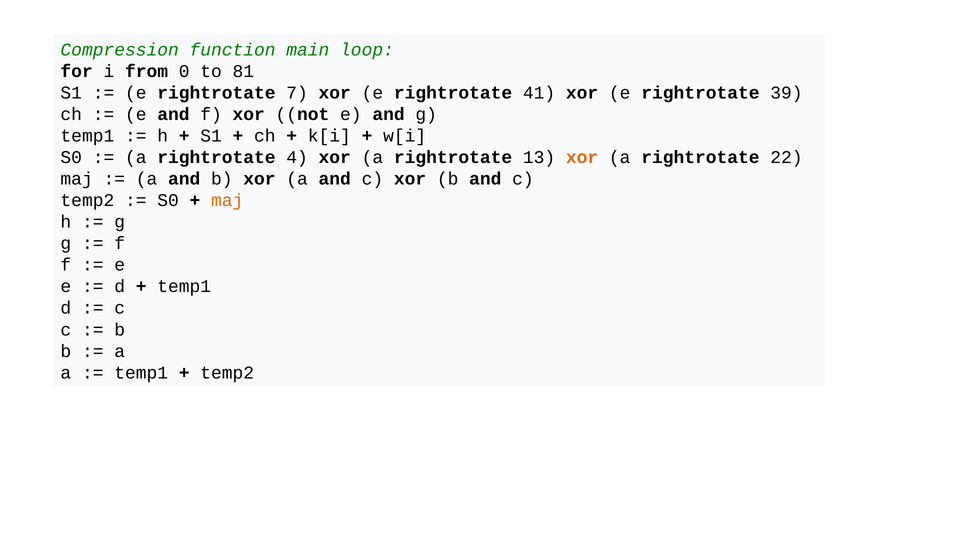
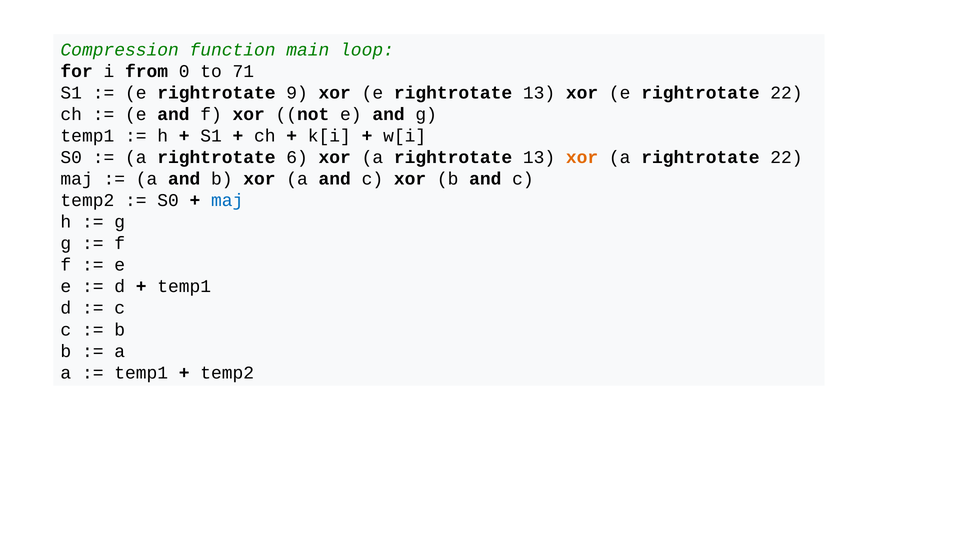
81: 81 -> 71
7: 7 -> 9
e rightrotate 41: 41 -> 13
e rightrotate 39: 39 -> 22
4: 4 -> 6
maj at (227, 200) colour: orange -> blue
